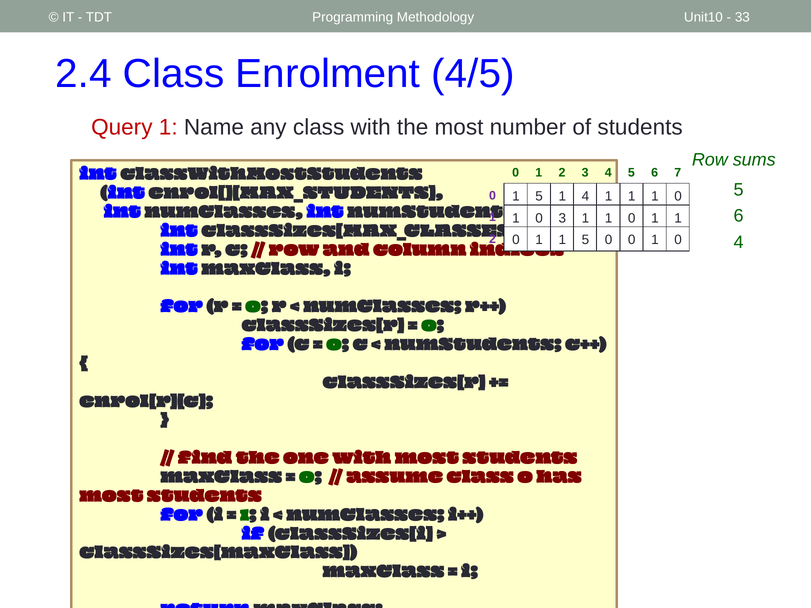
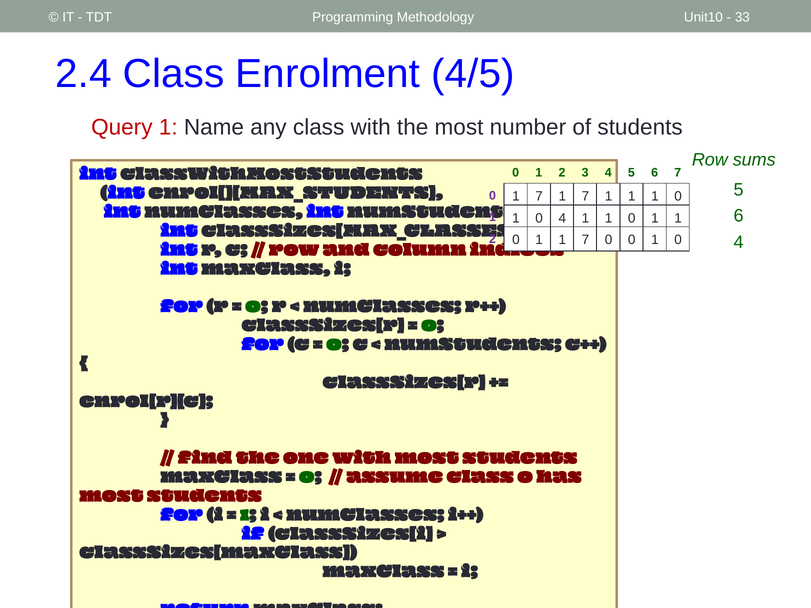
5 at (539, 196): 5 -> 7
4 at (585, 196): 4 -> 7
0 3: 3 -> 4
1 1 5: 5 -> 7
